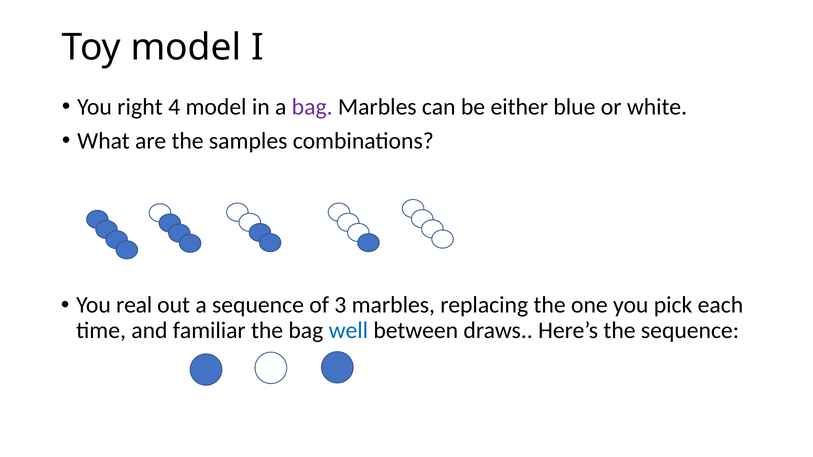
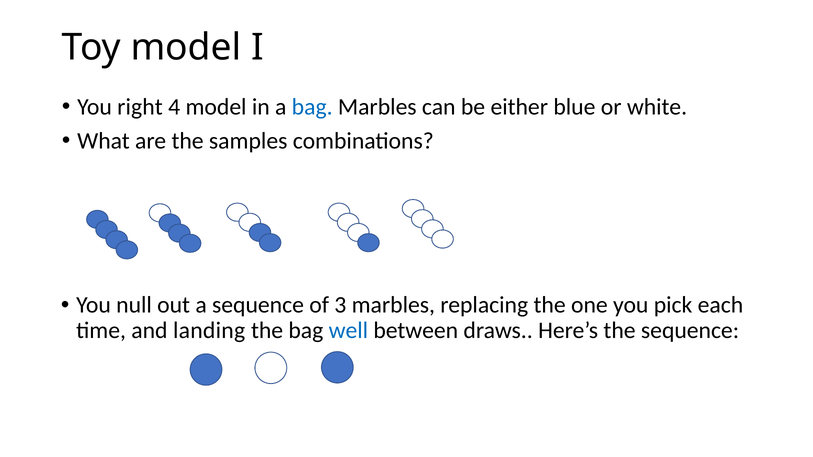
bag at (312, 107) colour: purple -> blue
real: real -> null
familiar: familiar -> landing
